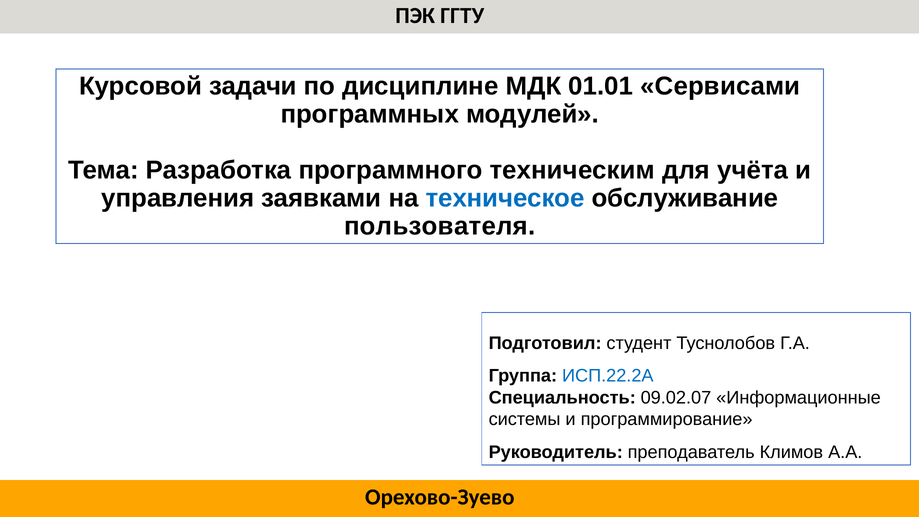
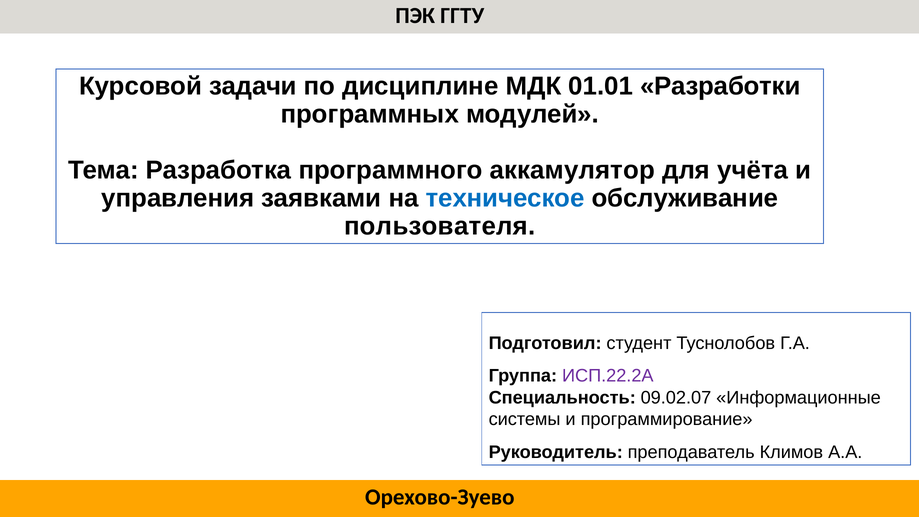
Сервисами: Сервисами -> Разработки
техническим: техническим -> аккамулятор
ИСП.22.2А colour: blue -> purple
